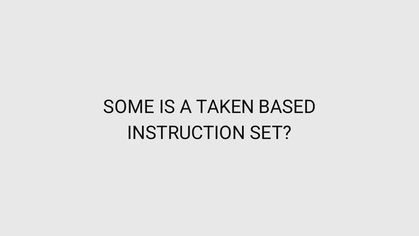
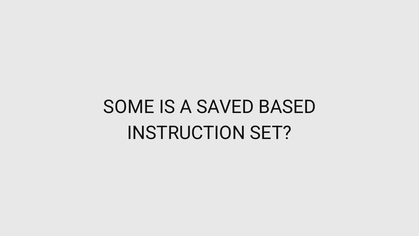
TAKEN: TAKEN -> SAVED
